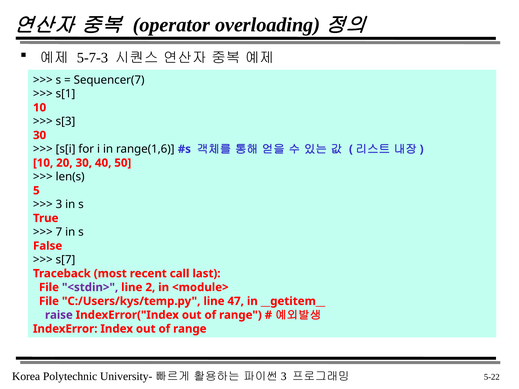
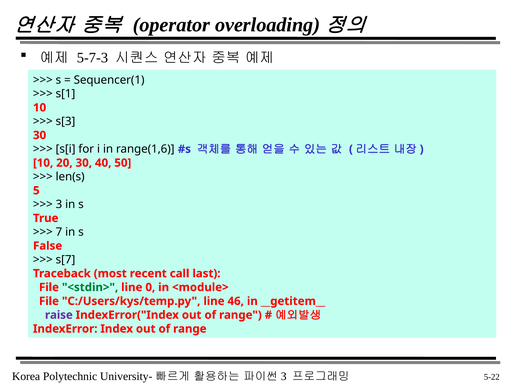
Sequencer(7: Sequencer(7 -> Sequencer(1
<stdin> colour: purple -> green
2: 2 -> 0
47: 47 -> 46
